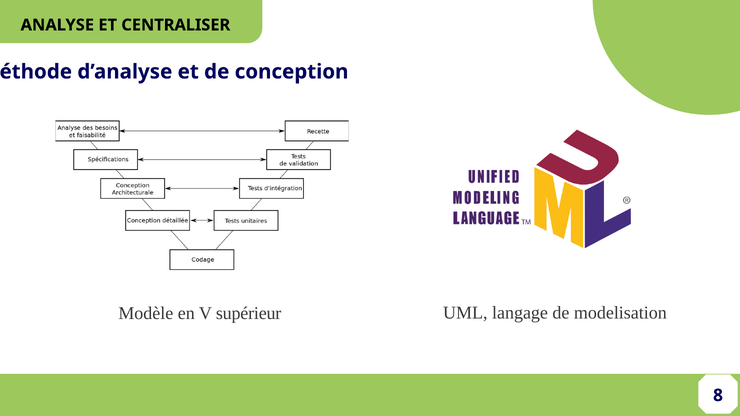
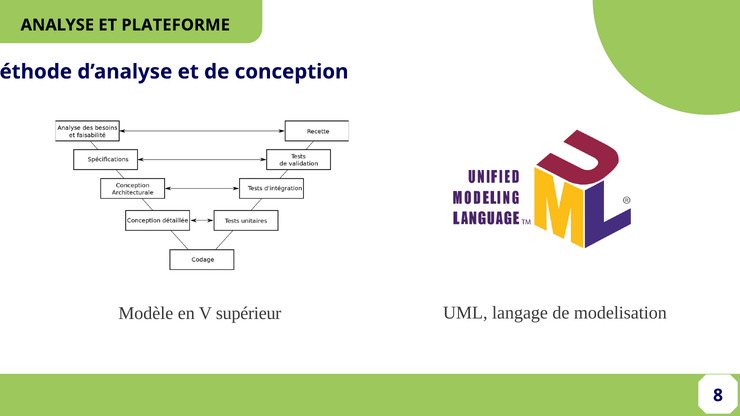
CENTRALISER: CENTRALISER -> PLATEFORME
